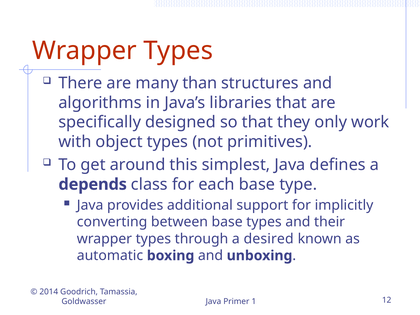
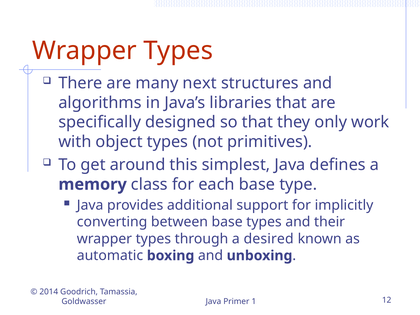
than: than -> next
depends: depends -> memory
